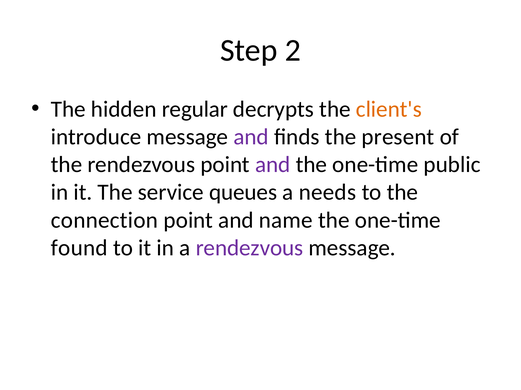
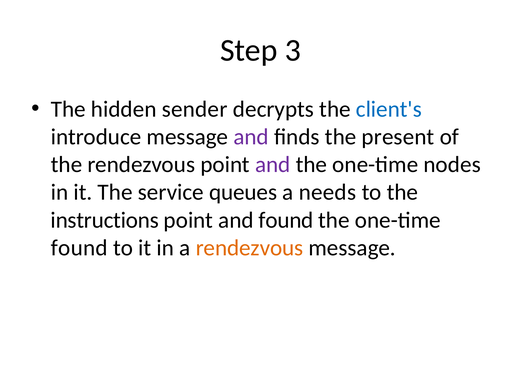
2: 2 -> 3
regular: regular -> sender
client's colour: orange -> blue
public: public -> nodes
connection: connection -> instructions
and name: name -> found
rendezvous at (249, 248) colour: purple -> orange
